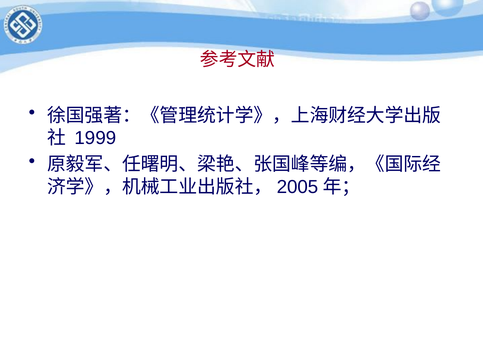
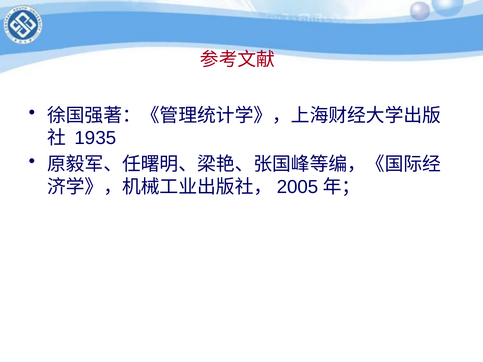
1999: 1999 -> 1935
